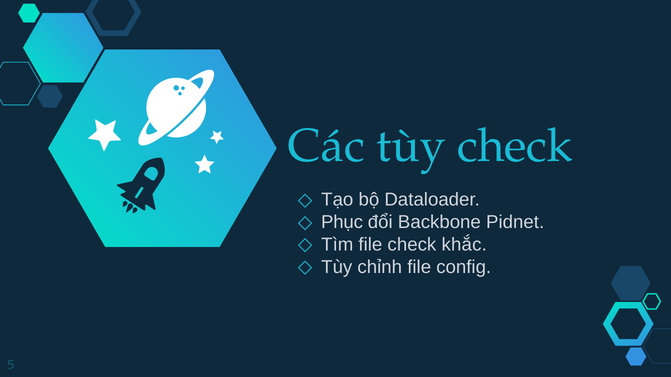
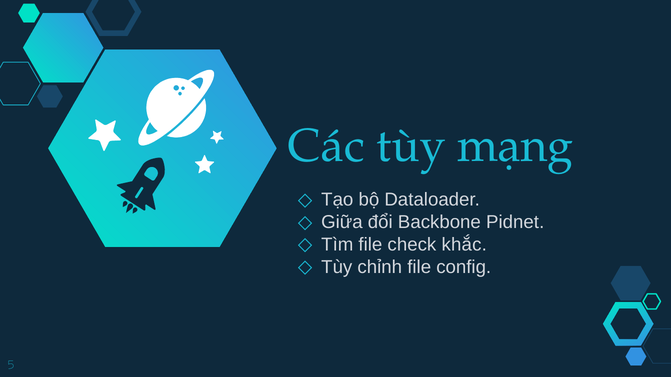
tùy check: check -> mạng
Phục: Phục -> Giữa
